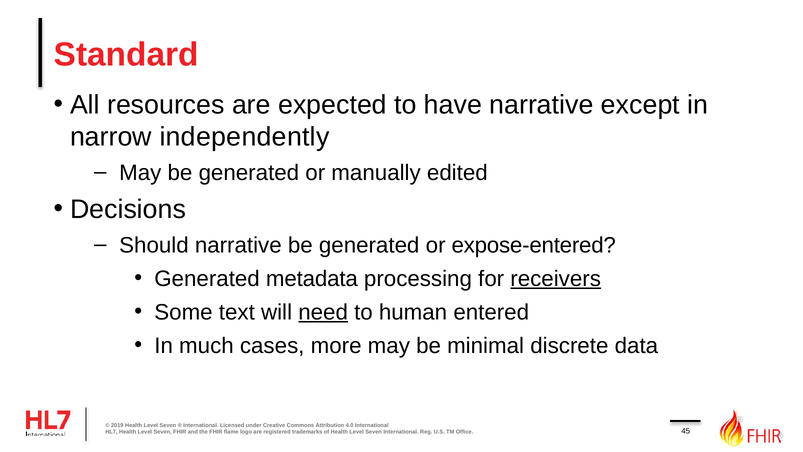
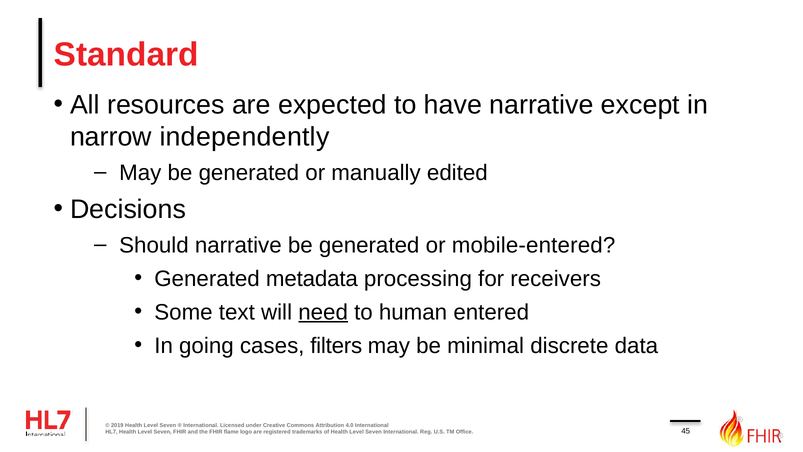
expose-entered: expose-entered -> mobile-entered
receivers underline: present -> none
much: much -> going
more: more -> filters
